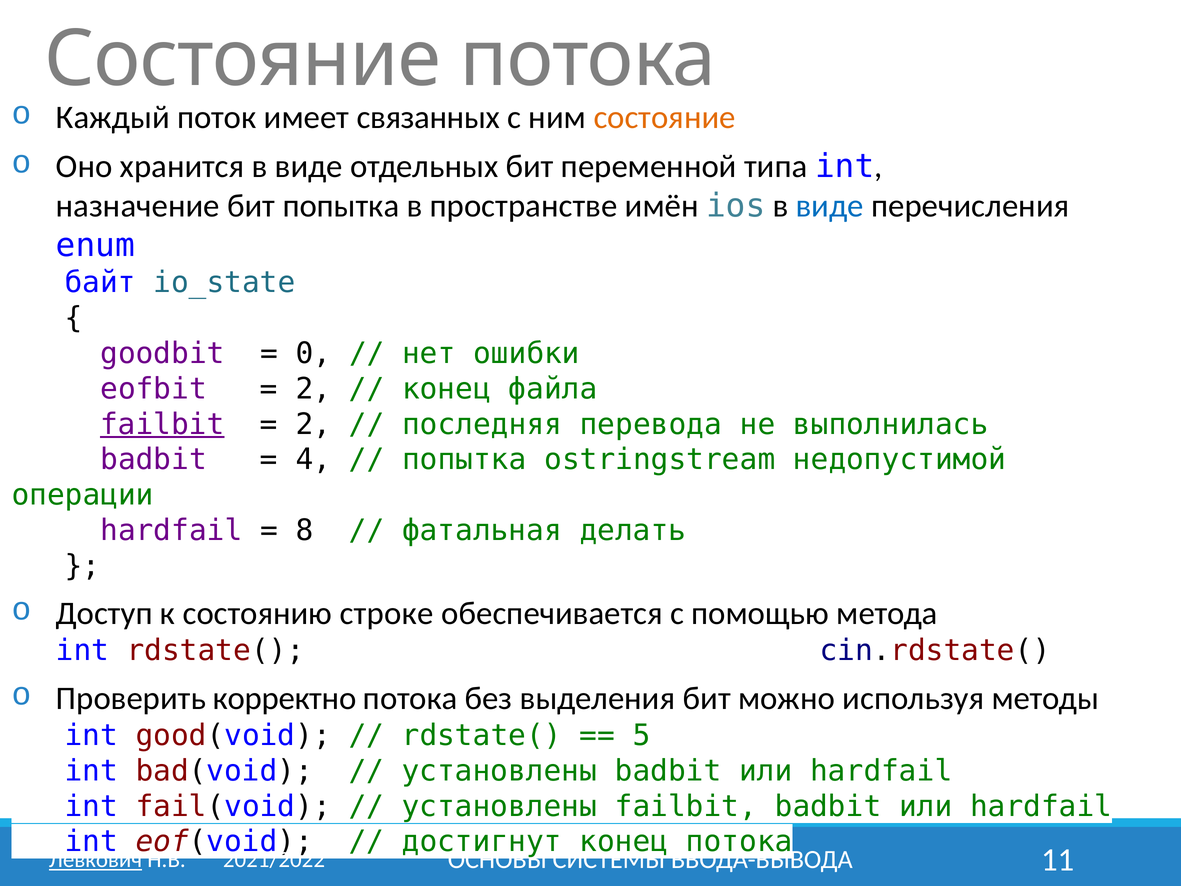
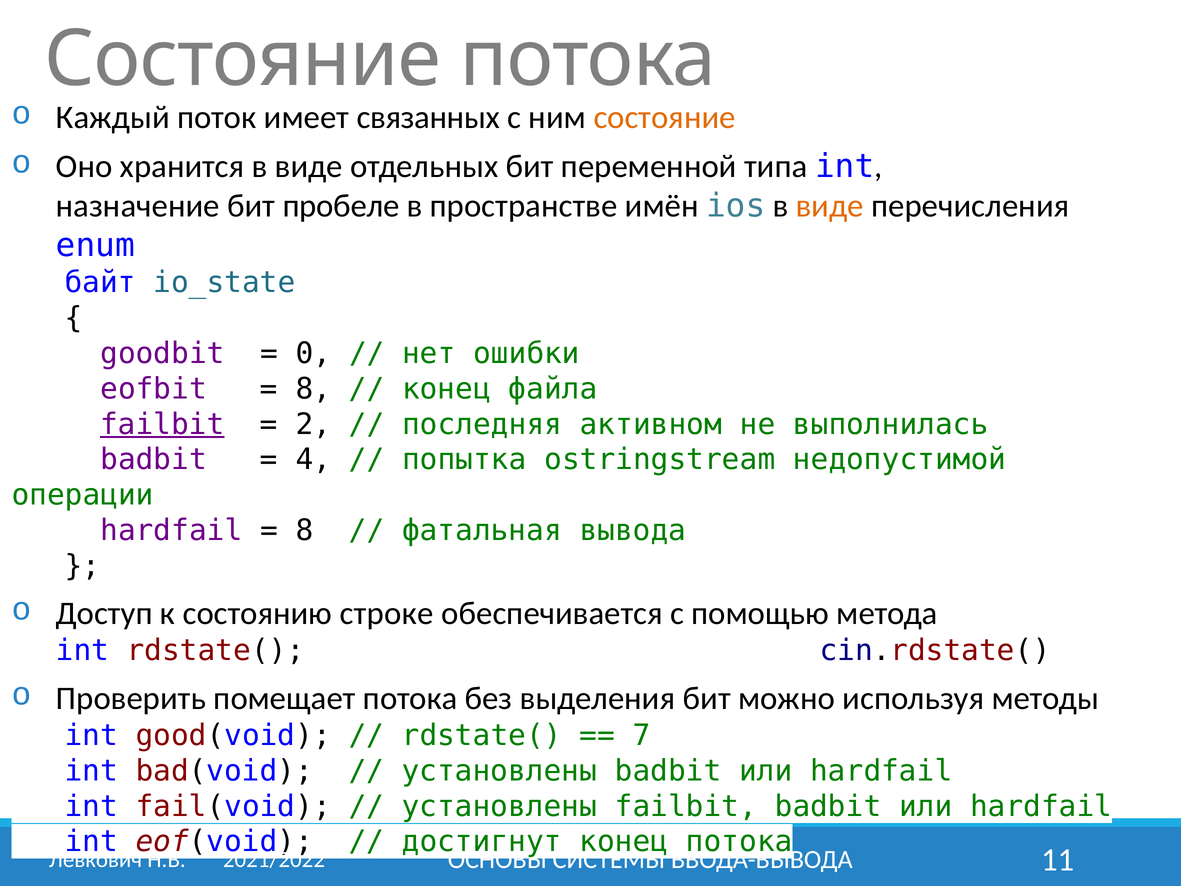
бит попытка: попытка -> пробеле
виде at (830, 206) colour: blue -> orange
2 at (313, 389): 2 -> 8
перевода: перевода -> активном
делать: делать -> вывода
корректно: корректно -> помещает
5: 5 -> 7
Левкович underline: present -> none
